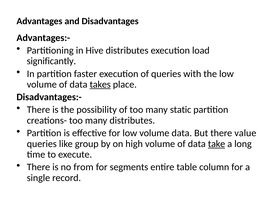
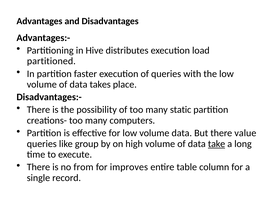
significantly: significantly -> partitioned
takes underline: present -> none
many distributes: distributes -> computers
segments: segments -> improves
